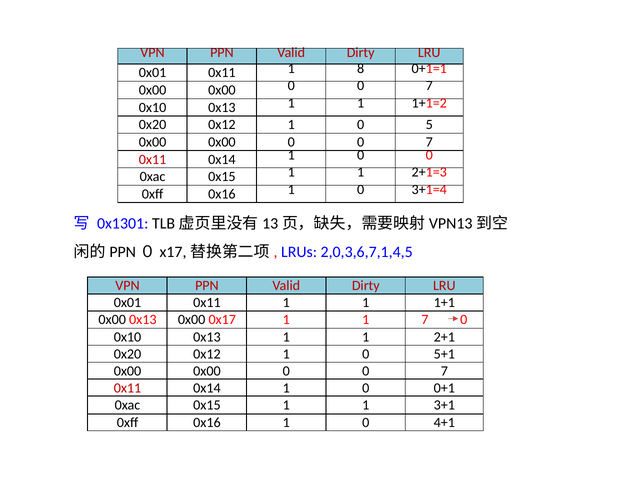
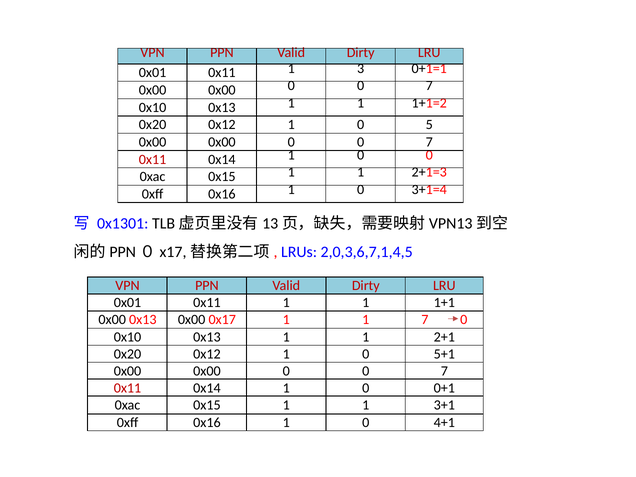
8: 8 -> 3
